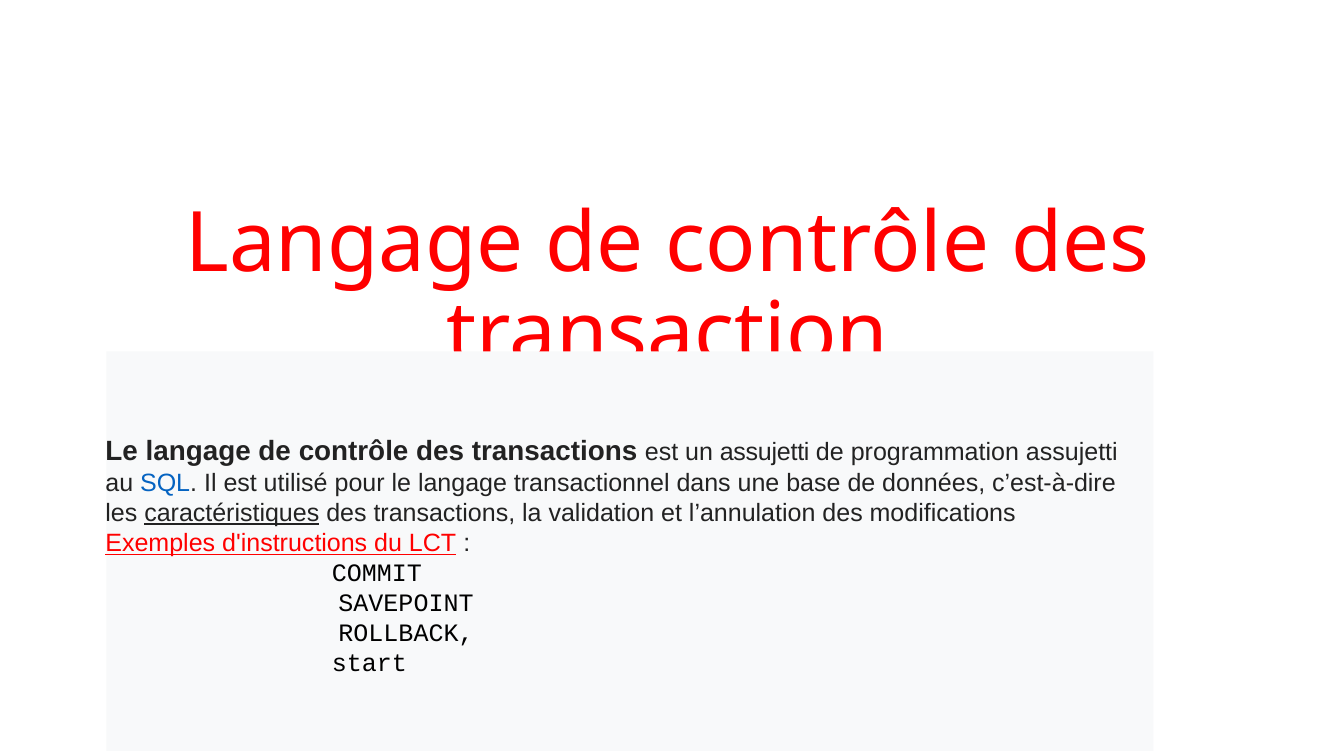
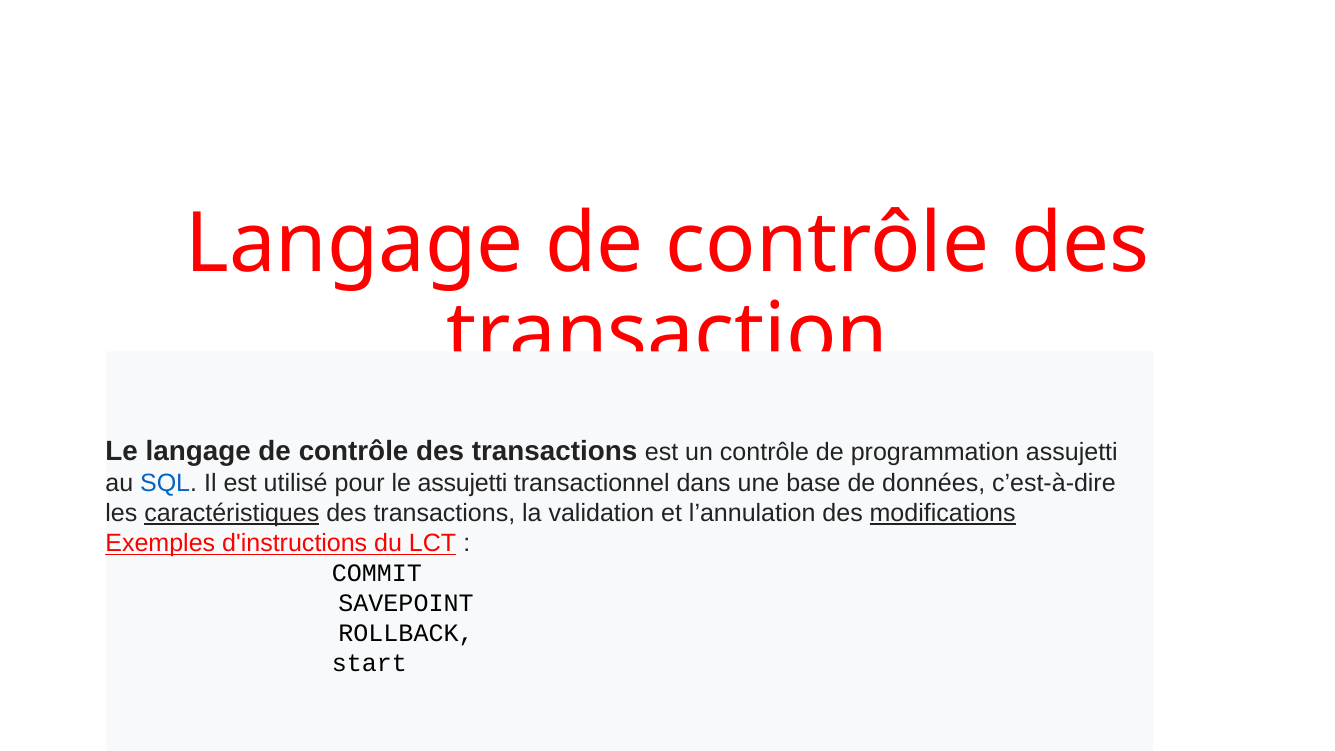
un assujetti: assujetti -> contrôle
pour le langage: langage -> assujetti
modifications underline: none -> present
